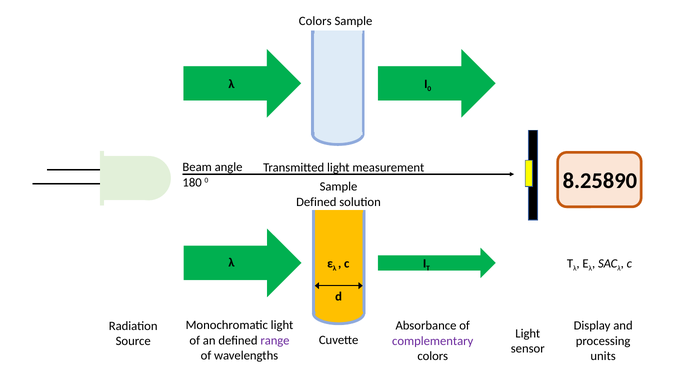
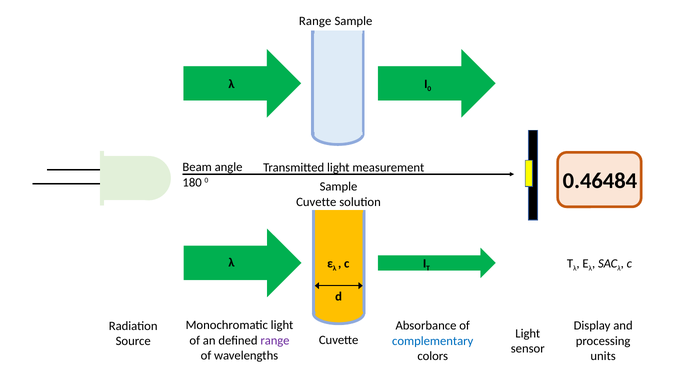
Colors at (315, 21): Colors -> Range
8.25890: 8.25890 -> 0.46484
Defined at (316, 202): Defined -> Cuvette
complementary colour: purple -> blue
